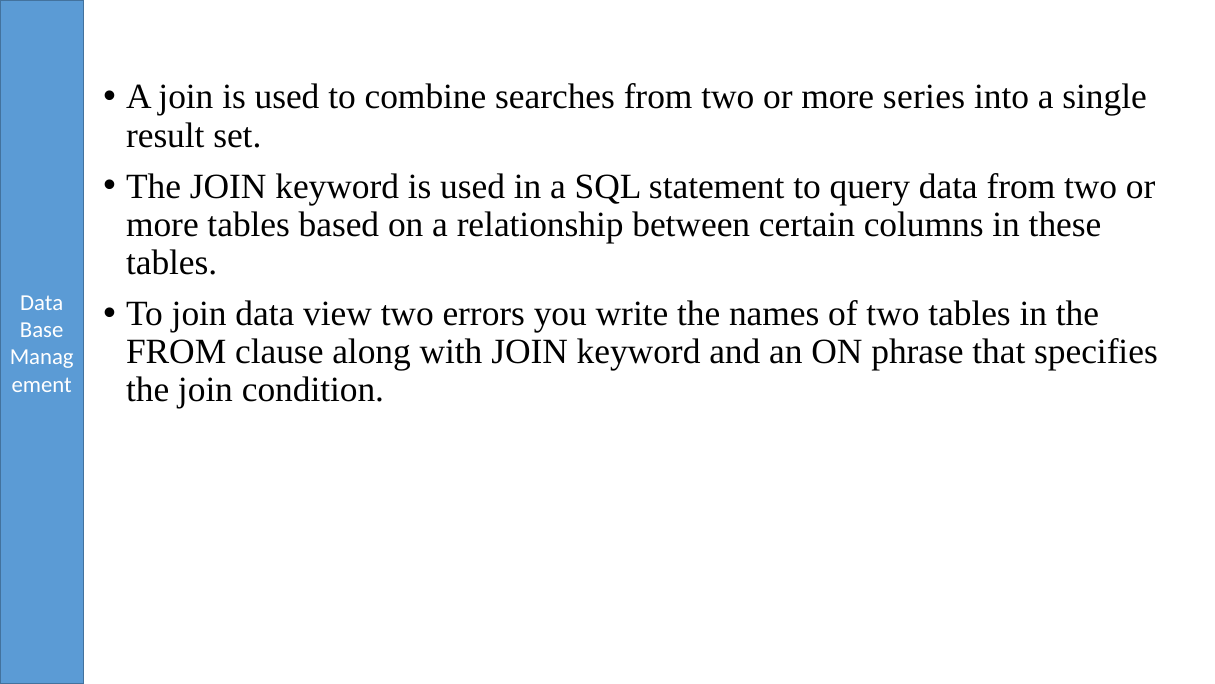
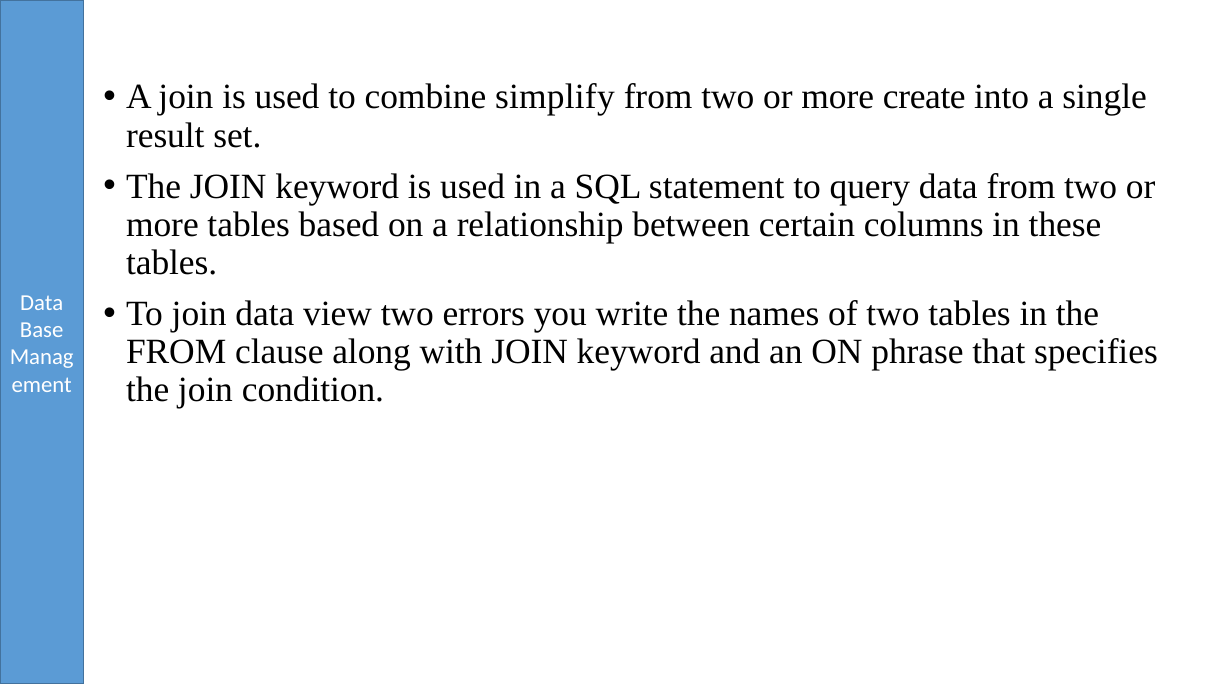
searches: searches -> simplify
series: series -> create
